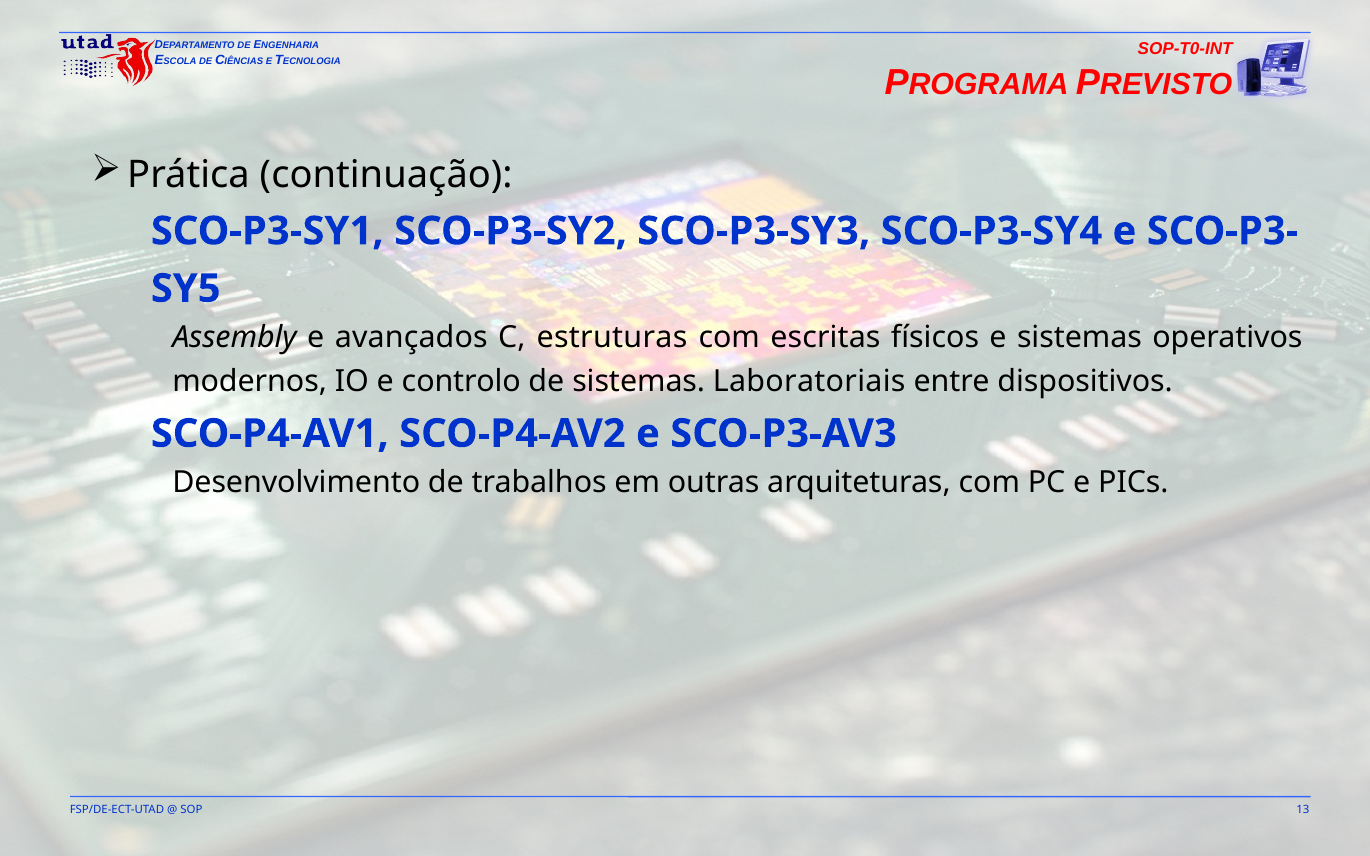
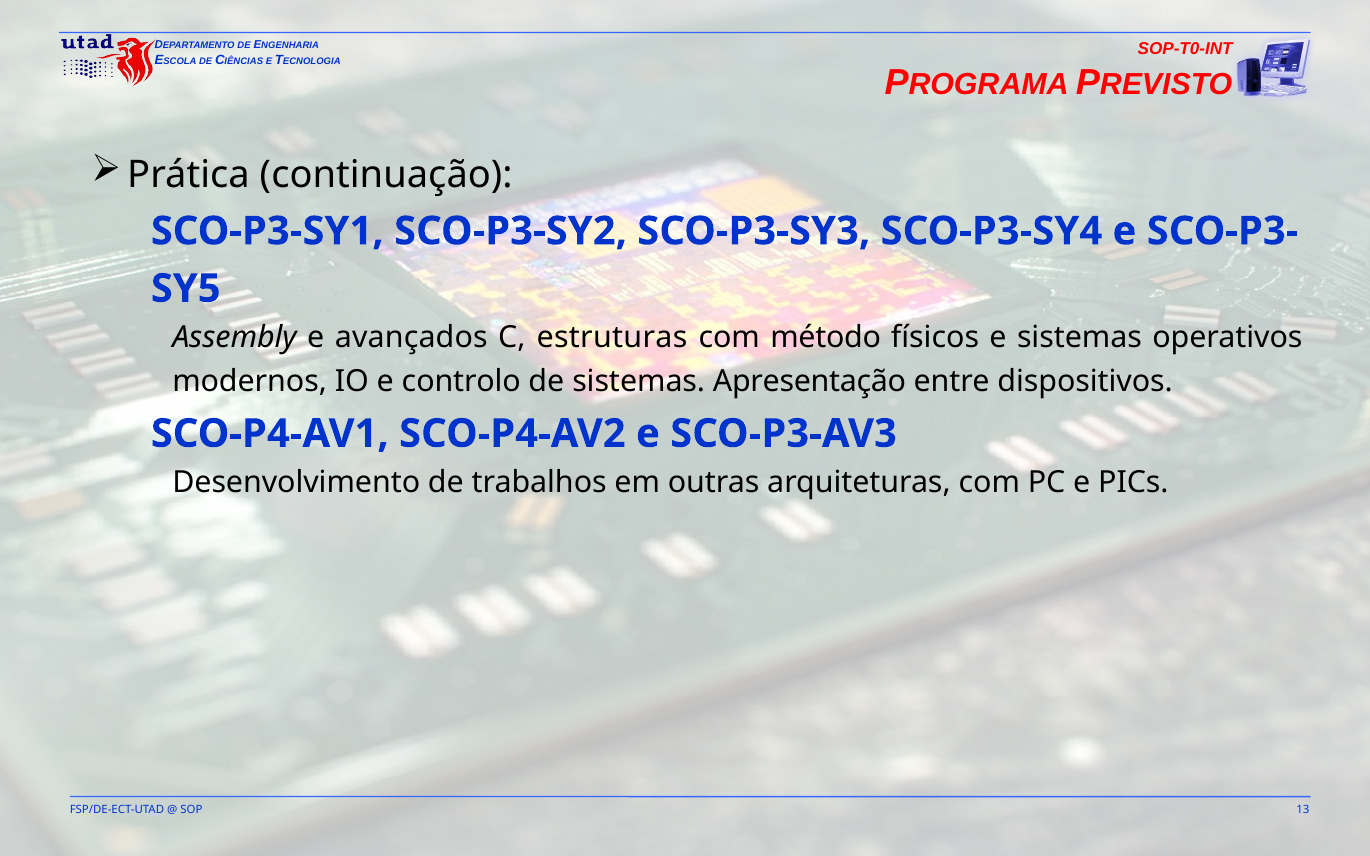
escritas: escritas -> método
Laboratoriais: Laboratoriais -> Apresentação
